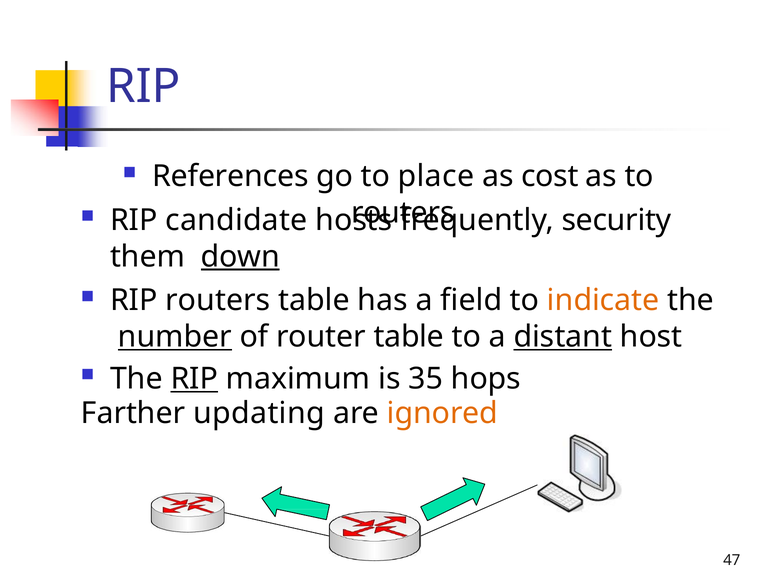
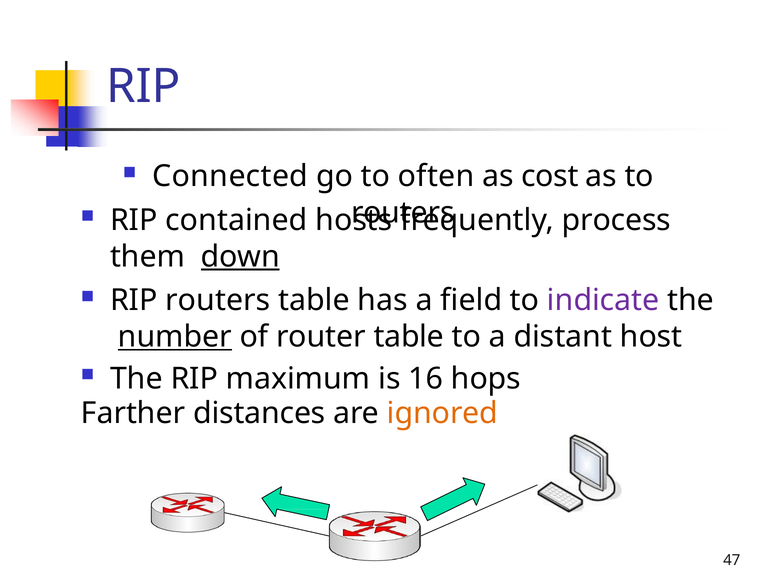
References: References -> Connected
place: place -> often
candidate: candidate -> contained
security: security -> process
indicate colour: orange -> purple
distant underline: present -> none
RIP at (194, 379) underline: present -> none
35: 35 -> 16
updating: updating -> distances
